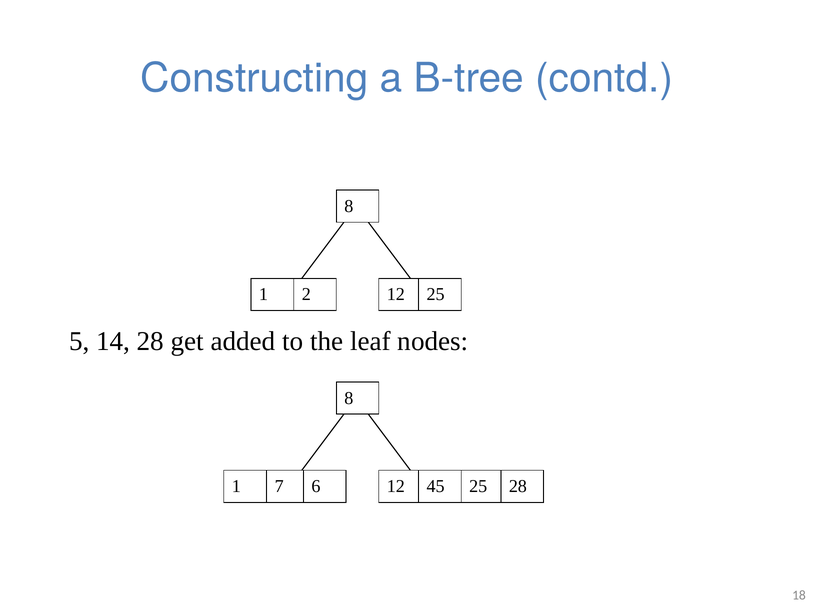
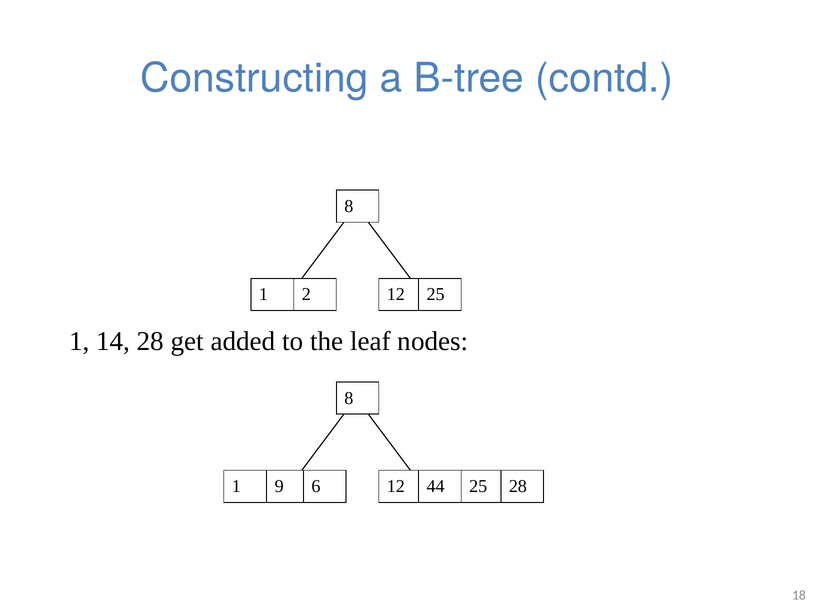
5 at (79, 341): 5 -> 1
7: 7 -> 9
45: 45 -> 44
